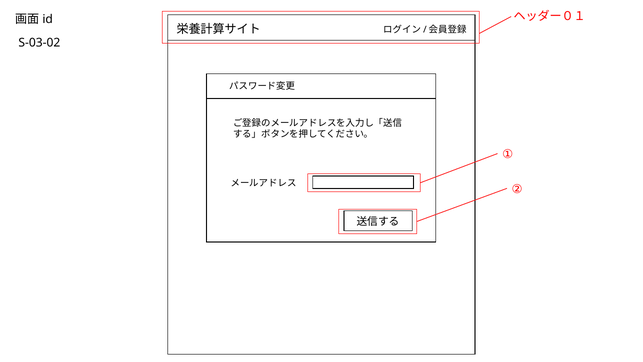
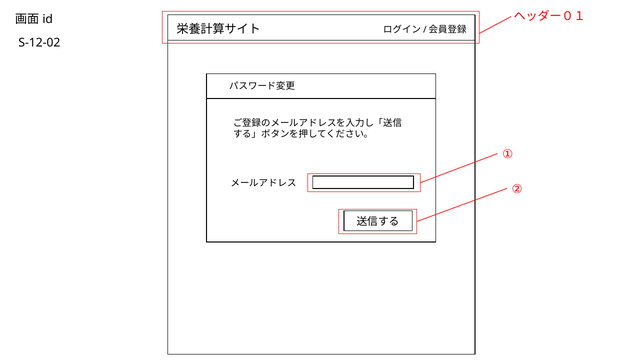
S-03-02: S-03-02 -> S-12-02
